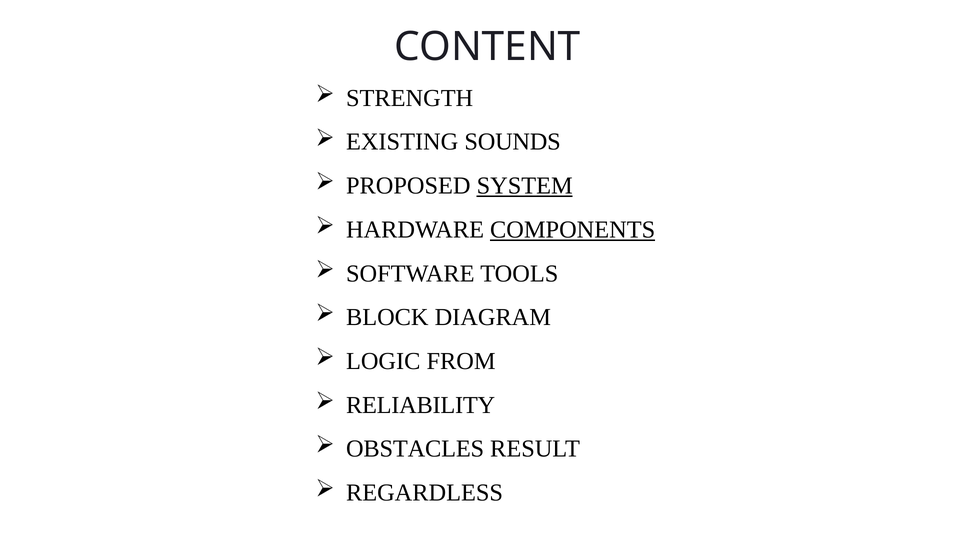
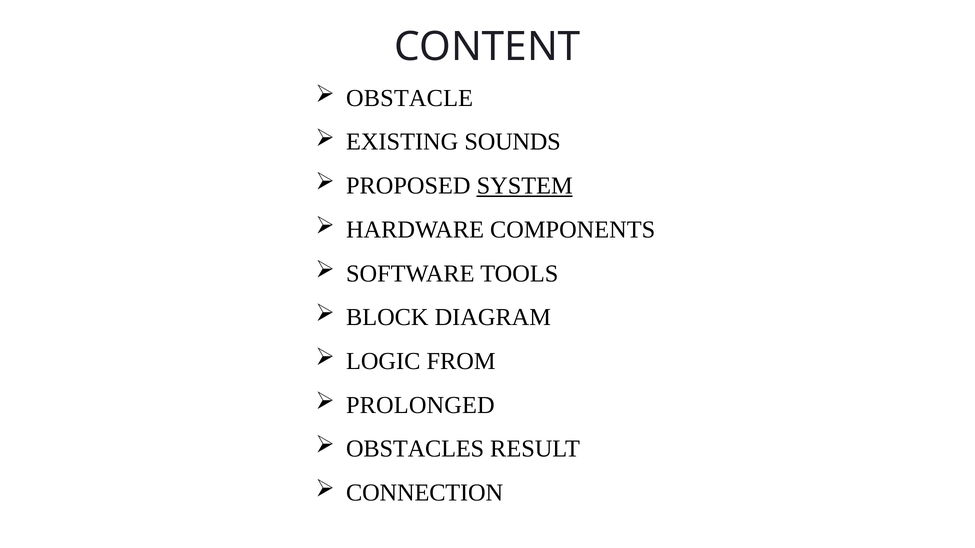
STRENGTH: STRENGTH -> OBSTACLE
COMPONENTS underline: present -> none
RELIABILITY: RELIABILITY -> PROLONGED
REGARDLESS: REGARDLESS -> CONNECTION
